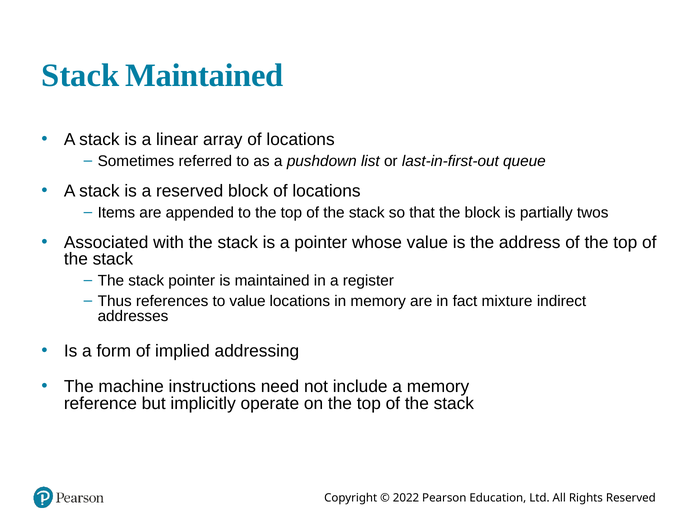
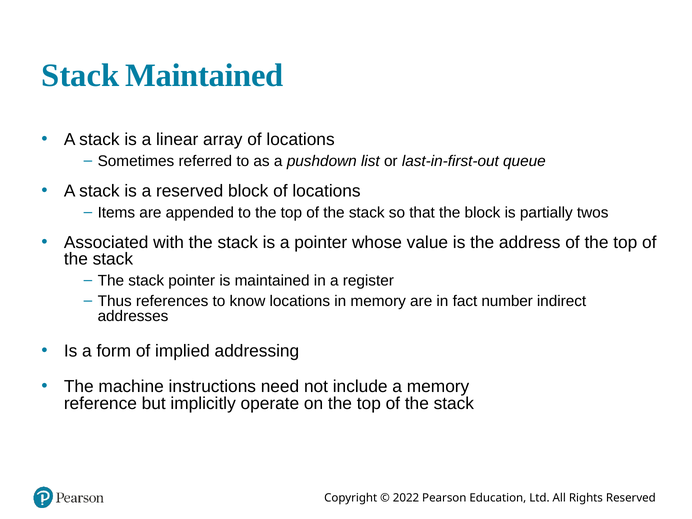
to value: value -> know
mixture: mixture -> number
